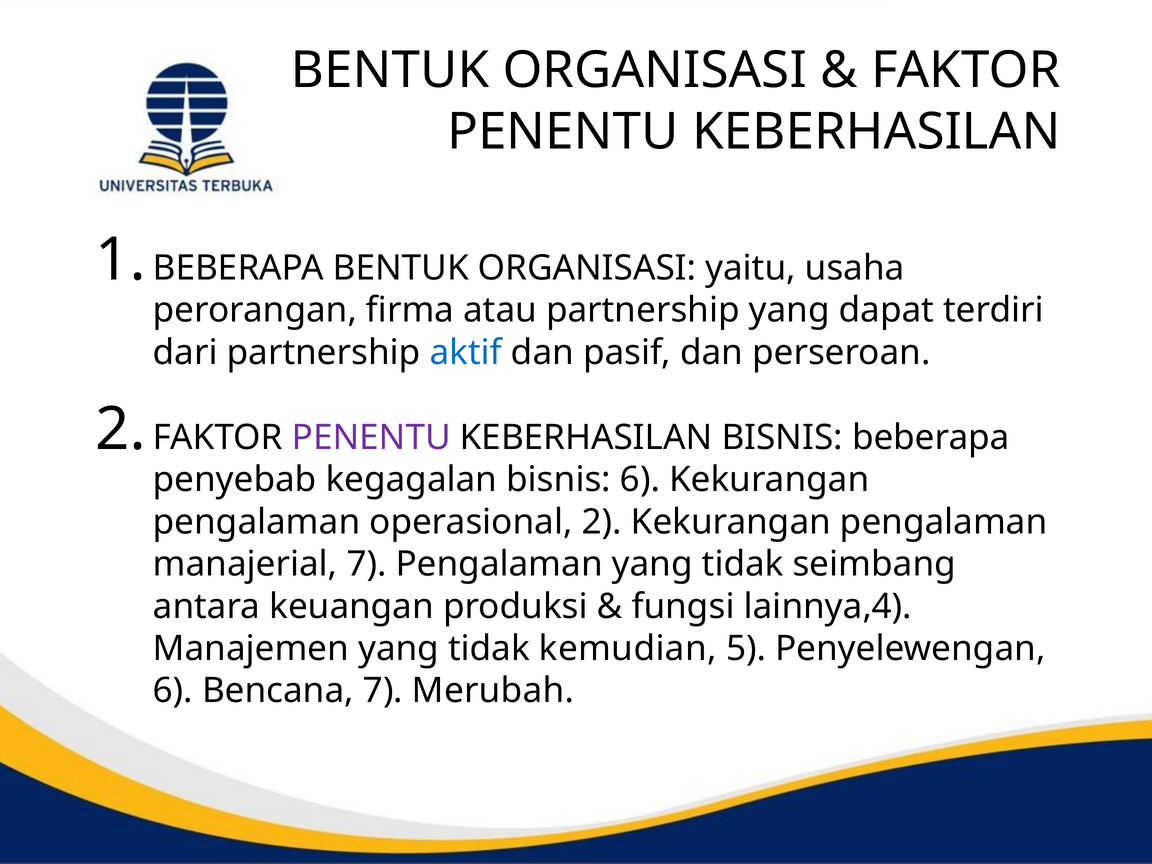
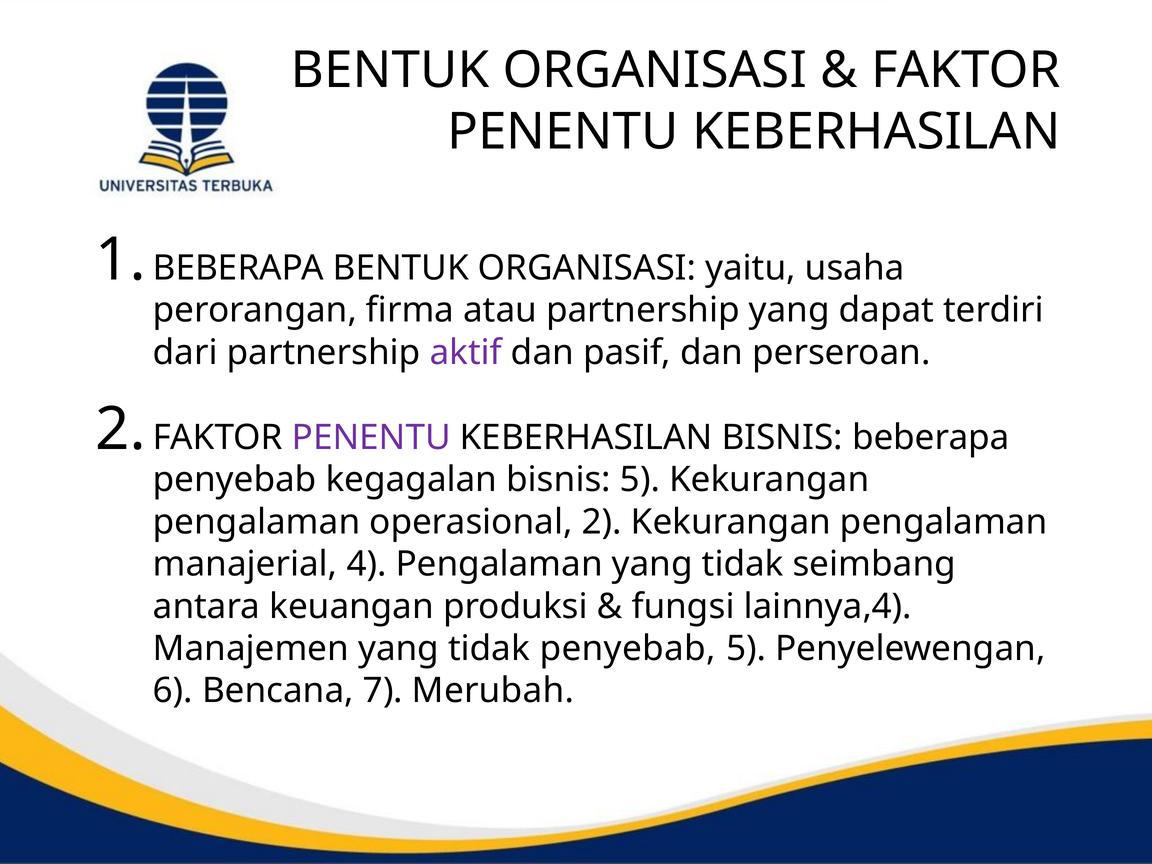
aktif colour: blue -> purple
bisnis 6: 6 -> 5
manajerial 7: 7 -> 4
tidak kemudian: kemudian -> penyebab
